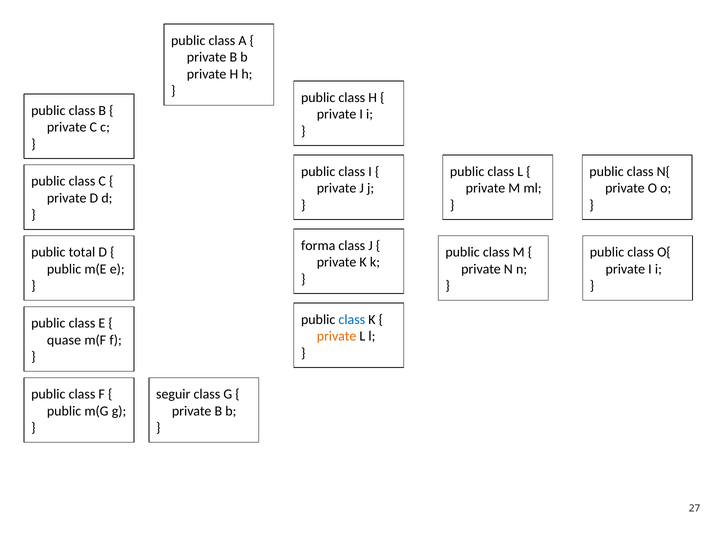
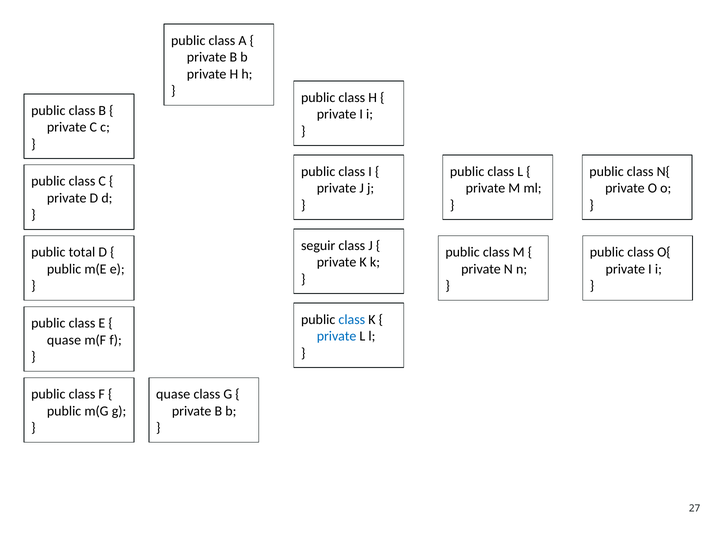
forma: forma -> seguir
private at (337, 336) colour: orange -> blue
seguir at (173, 394): seguir -> quase
